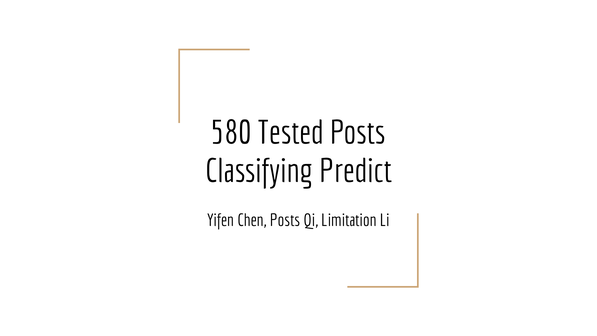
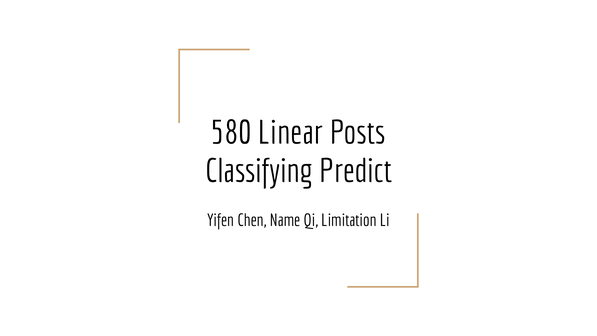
Tested: Tested -> Linear
Chen Posts: Posts -> Name
